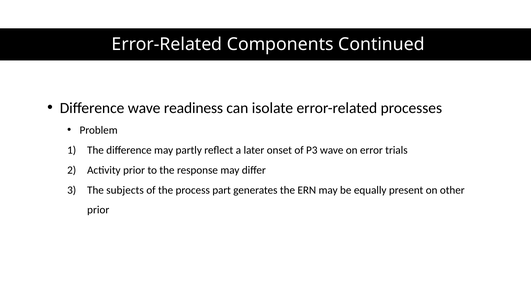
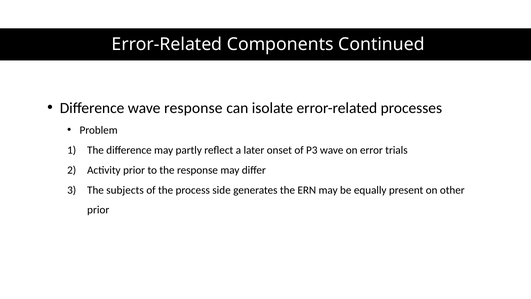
wave readiness: readiness -> response
part: part -> side
